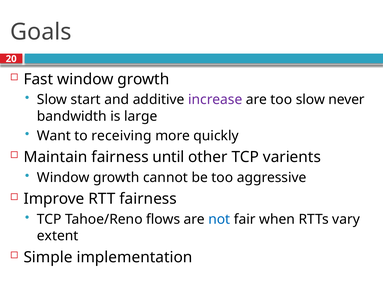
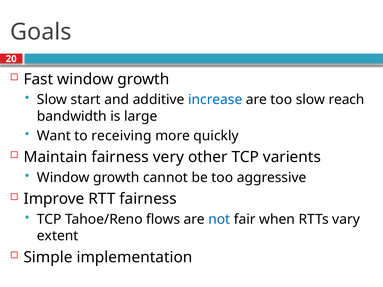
increase colour: purple -> blue
never: never -> reach
until: until -> very
